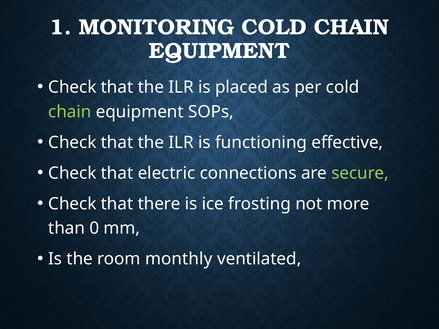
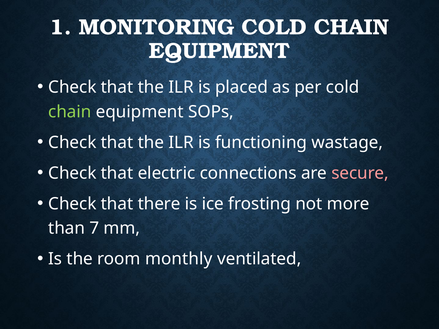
effective: effective -> wastage
secure colour: light green -> pink
0: 0 -> 7
